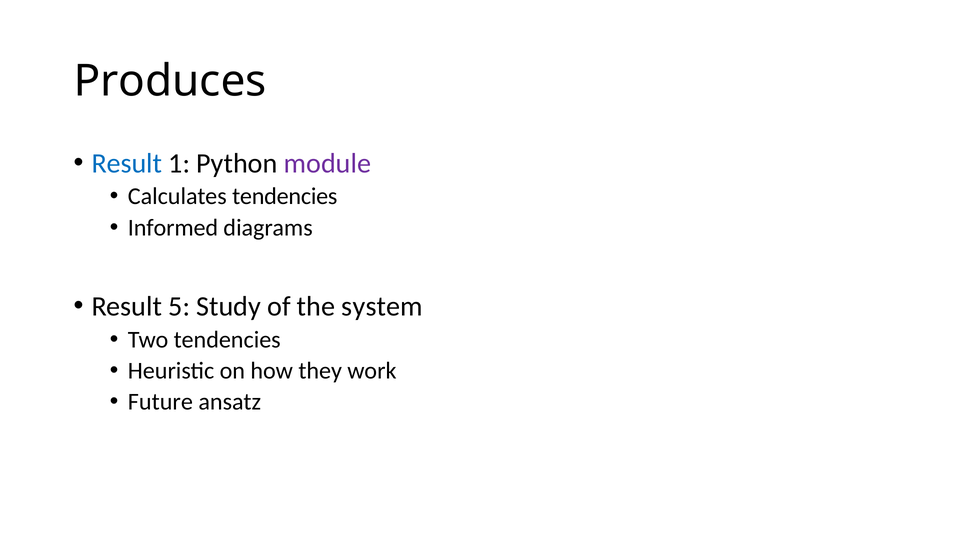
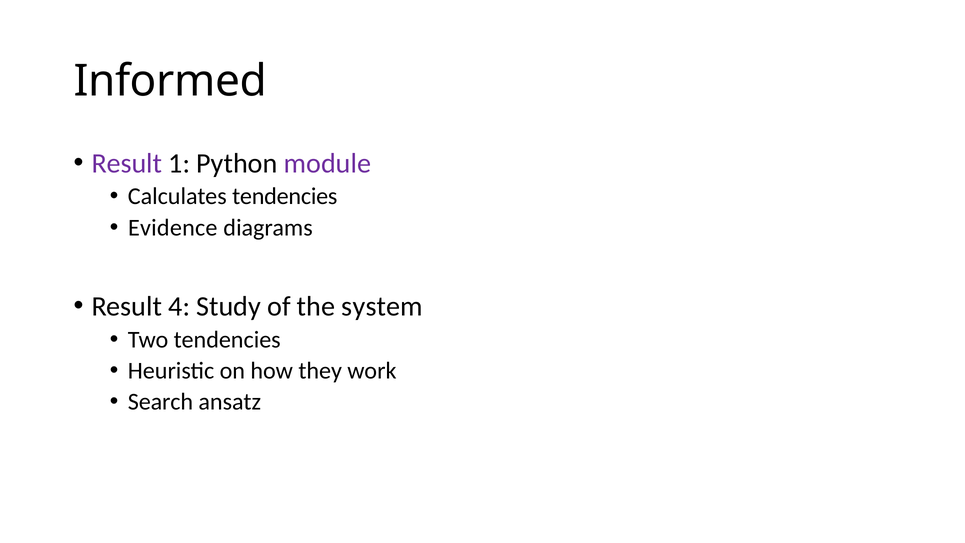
Produces: Produces -> Informed
Result at (127, 163) colour: blue -> purple
Informed: Informed -> Evidence
5: 5 -> 4
Future: Future -> Search
